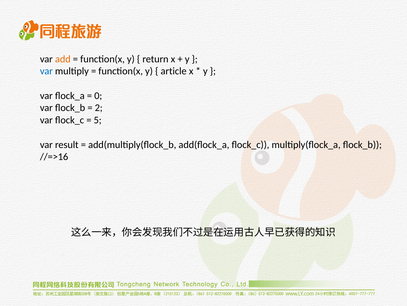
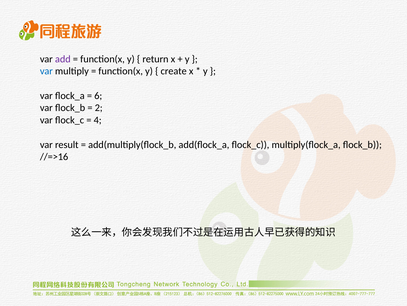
add colour: orange -> purple
article: article -> create
0: 0 -> 6
5: 5 -> 4
